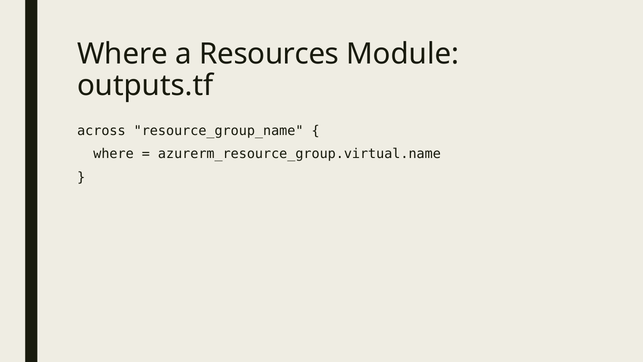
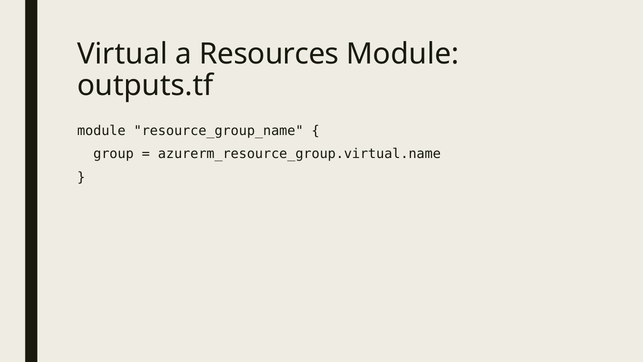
Where at (123, 54): Where -> Virtual
across at (101, 131): across -> module
where at (114, 154): where -> group
